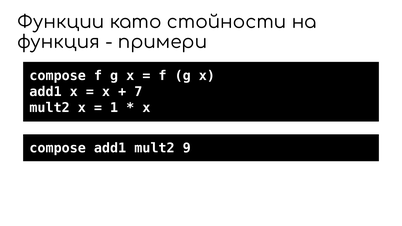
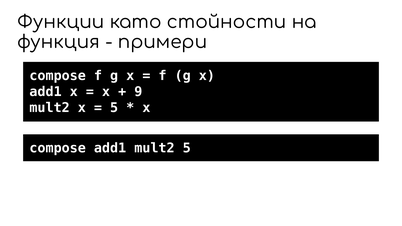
7: 7 -> 9
1 at (114, 108): 1 -> 5
mult2 9: 9 -> 5
